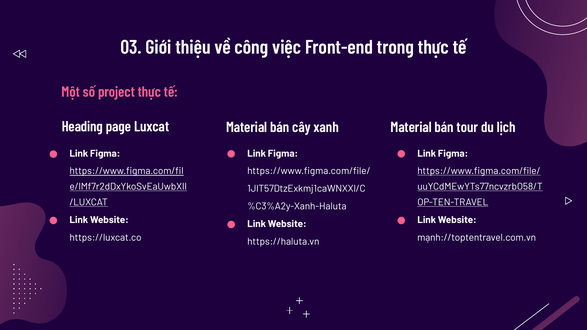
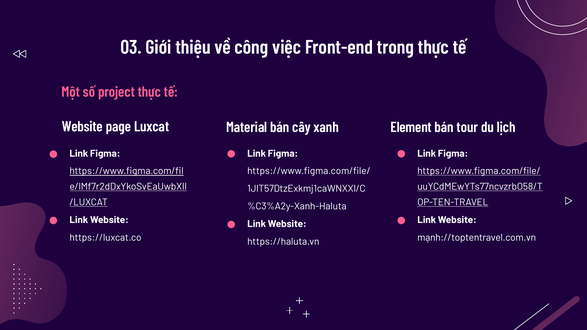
Heading at (82, 127): Heading -> Website
xanh Material: Material -> Element
